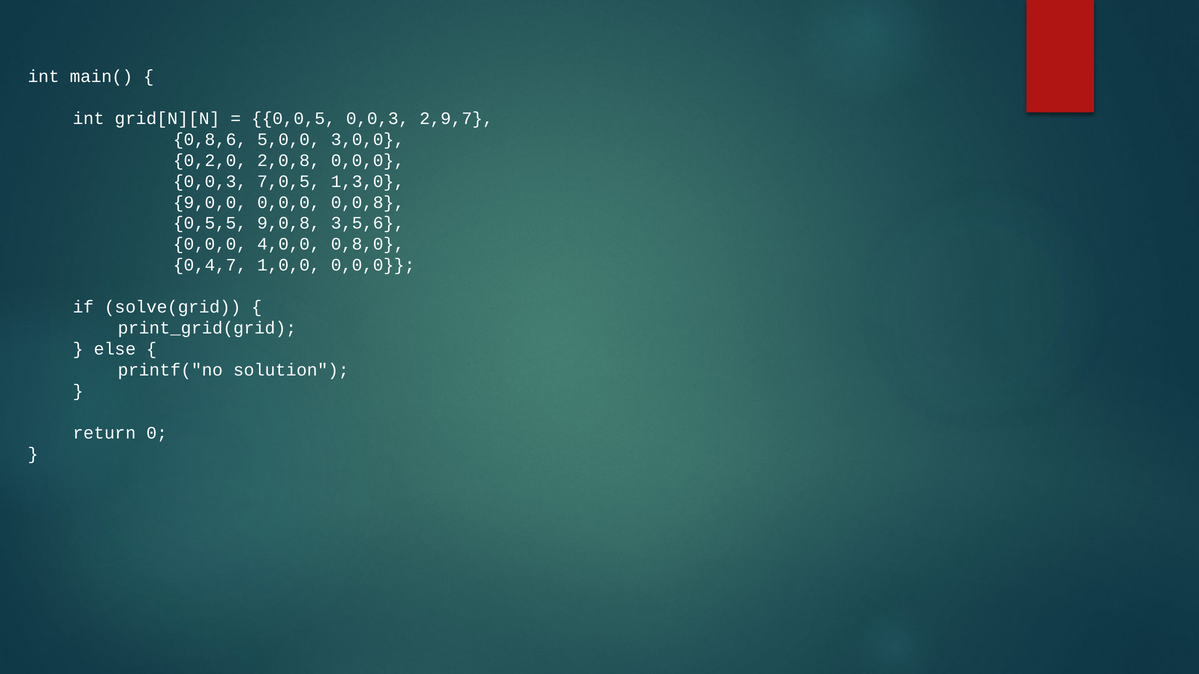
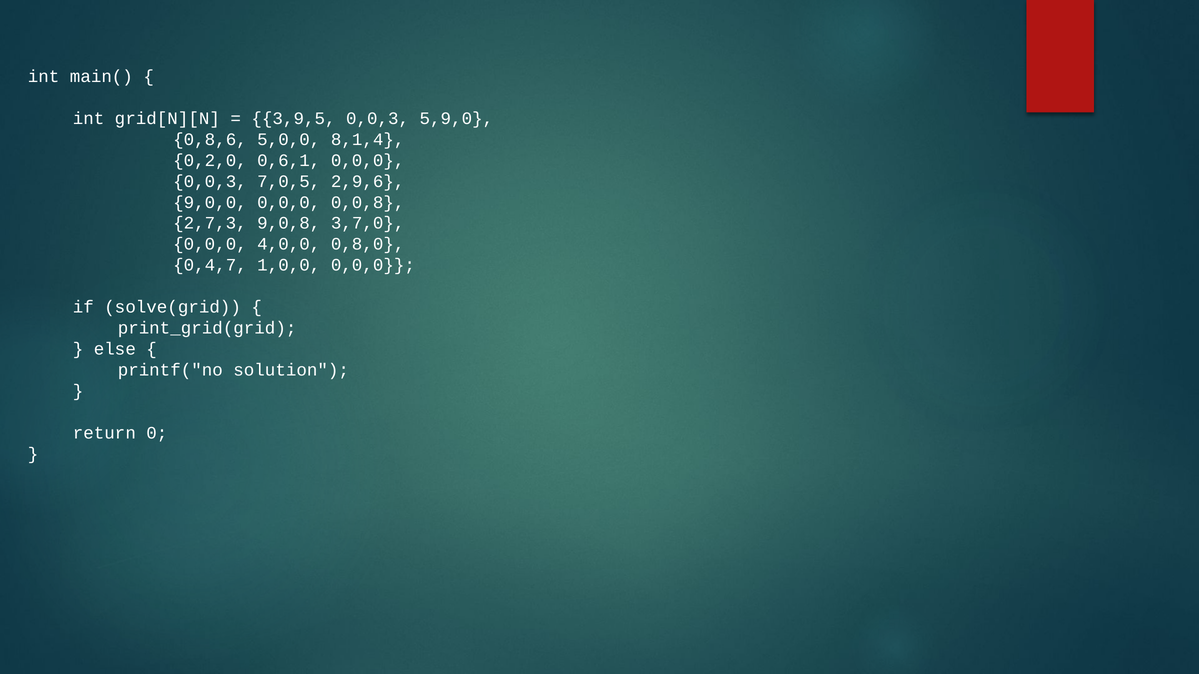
0,0,5: 0,0,5 -> 3,9,5
2,9,7: 2,9,7 -> 5,9,0
3,0,0: 3,0,0 -> 8,1,4
2,0,8: 2,0,8 -> 0,6,1
1,3,0: 1,3,0 -> 2,9,6
0,5,5: 0,5,5 -> 2,7,3
3,5,6: 3,5,6 -> 3,7,0
